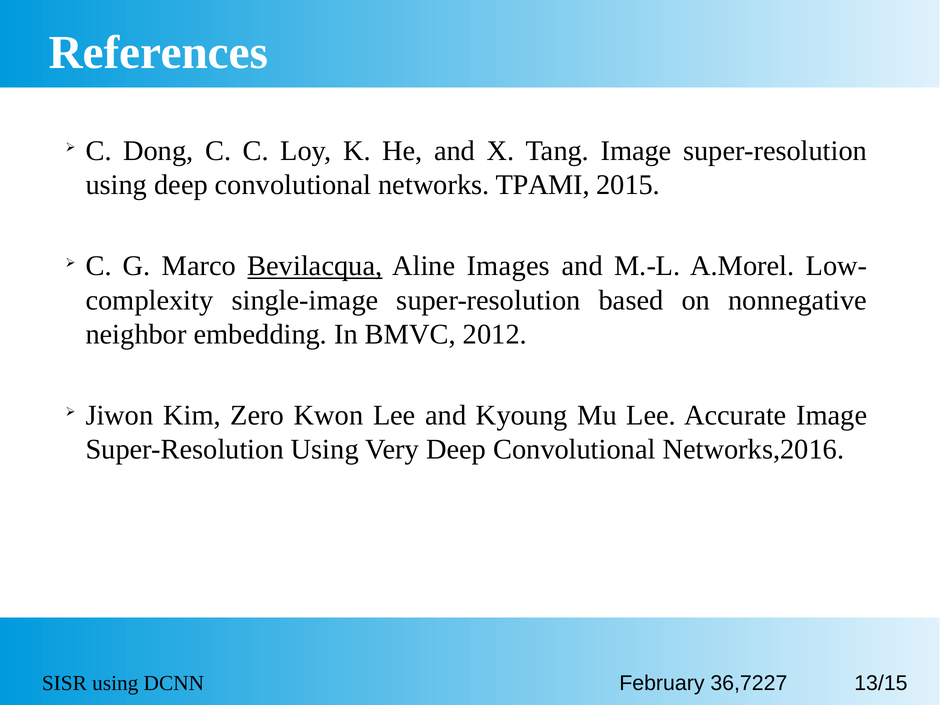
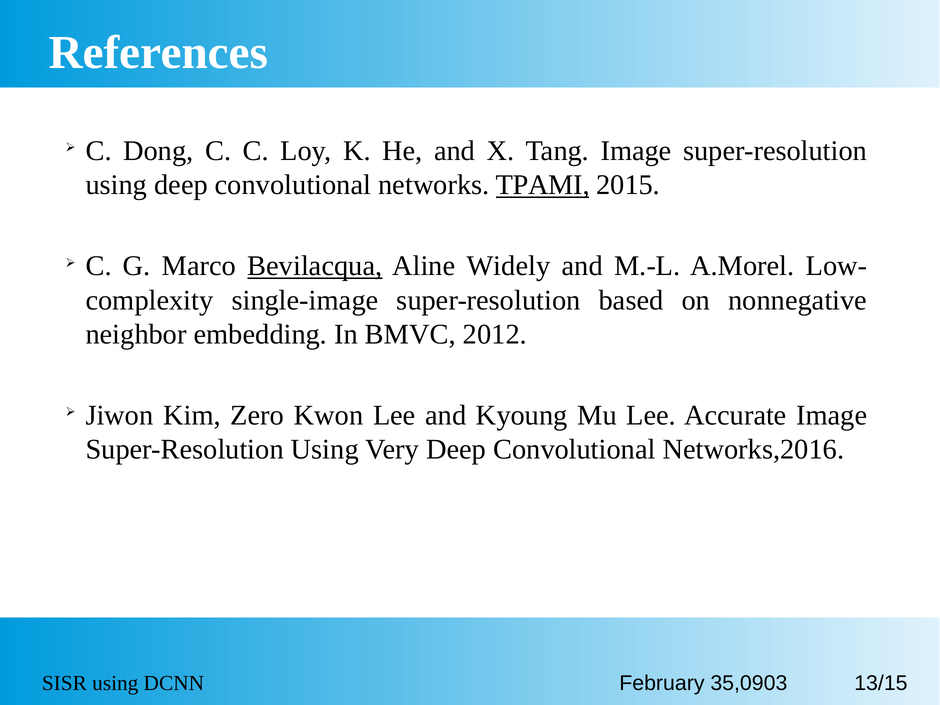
TPAMI underline: none -> present
Images: Images -> Widely
36,7227: 36,7227 -> 35,0903
